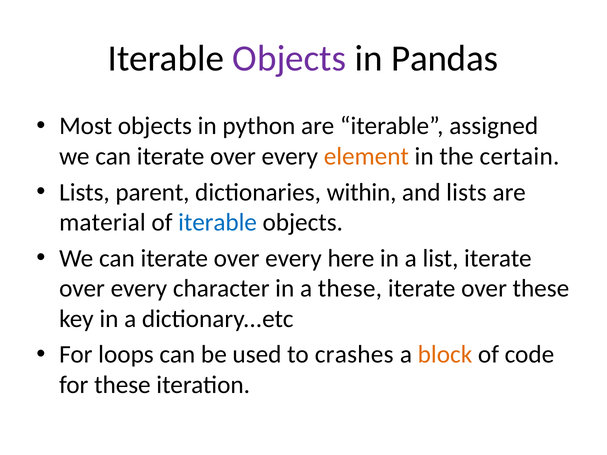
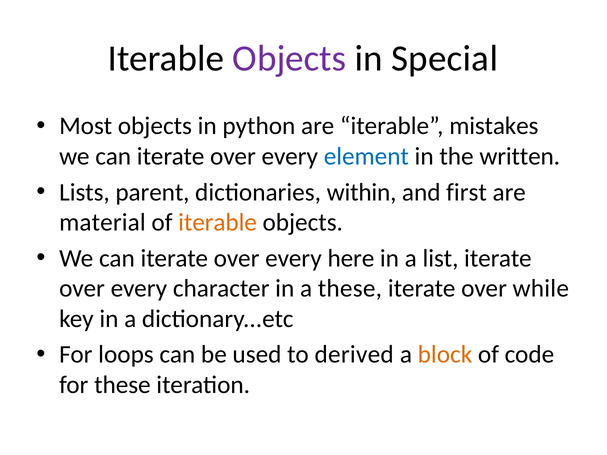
Pandas: Pandas -> Special
assigned: assigned -> mistakes
element colour: orange -> blue
certain: certain -> written
and lists: lists -> first
iterable at (218, 223) colour: blue -> orange
over these: these -> while
crashes: crashes -> derived
